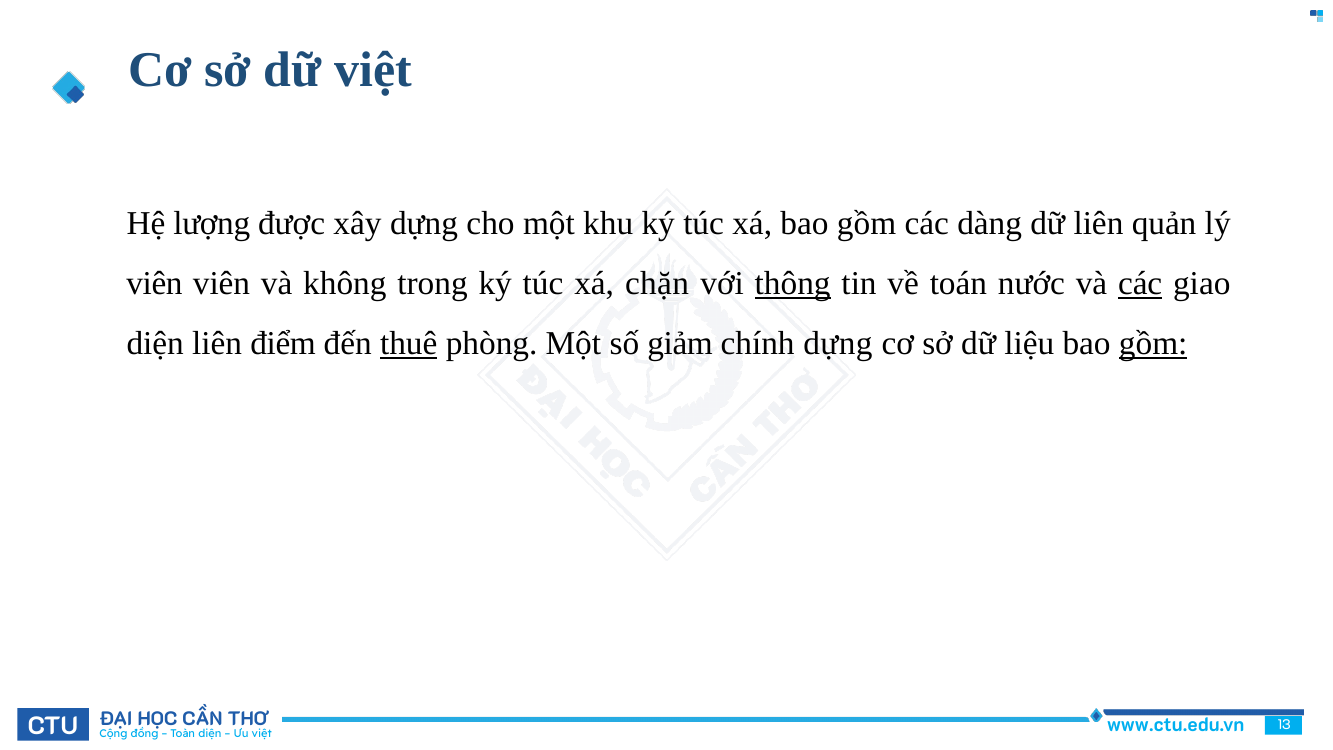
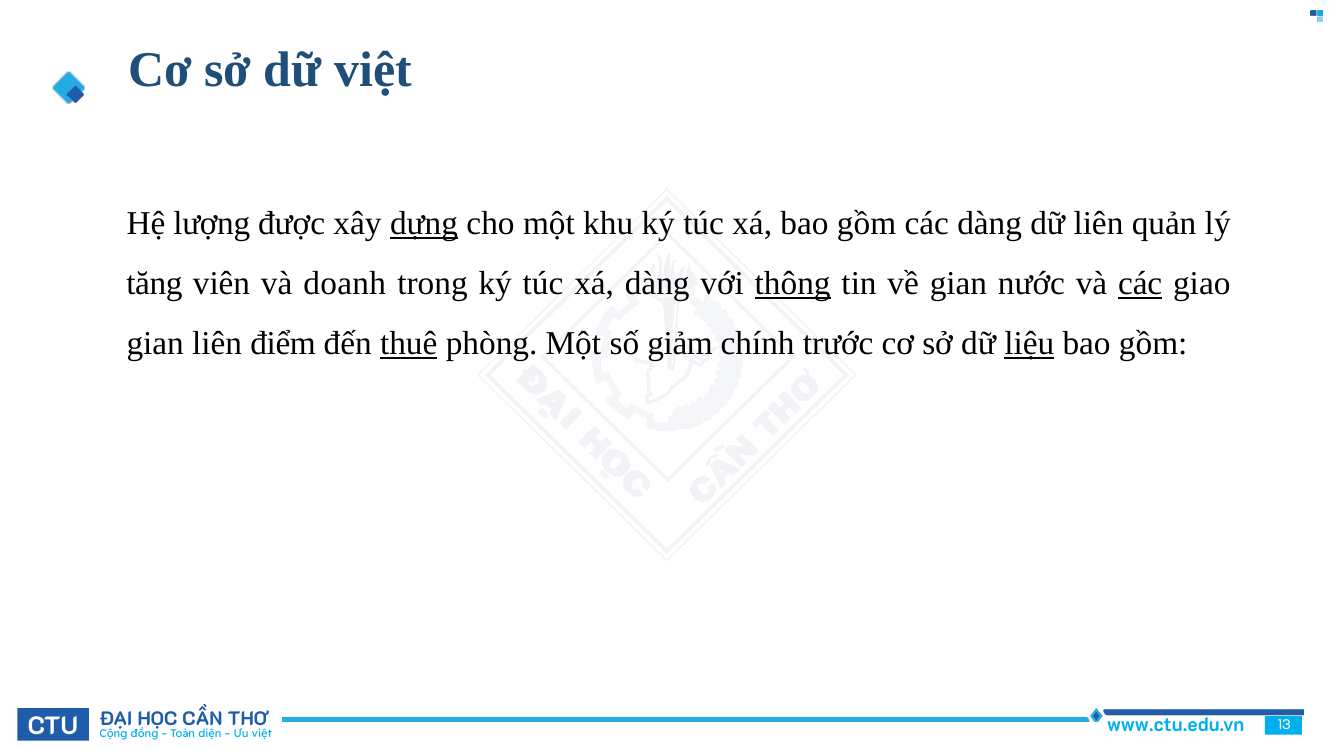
dựng at (424, 223) underline: none -> present
viên at (154, 283): viên -> tăng
không: không -> doanh
xá chặn: chặn -> dàng
về toán: toán -> gian
diện at (155, 343): diện -> gian
chính dựng: dựng -> trước
liệu underline: none -> present
gồm at (1153, 343) underline: present -> none
